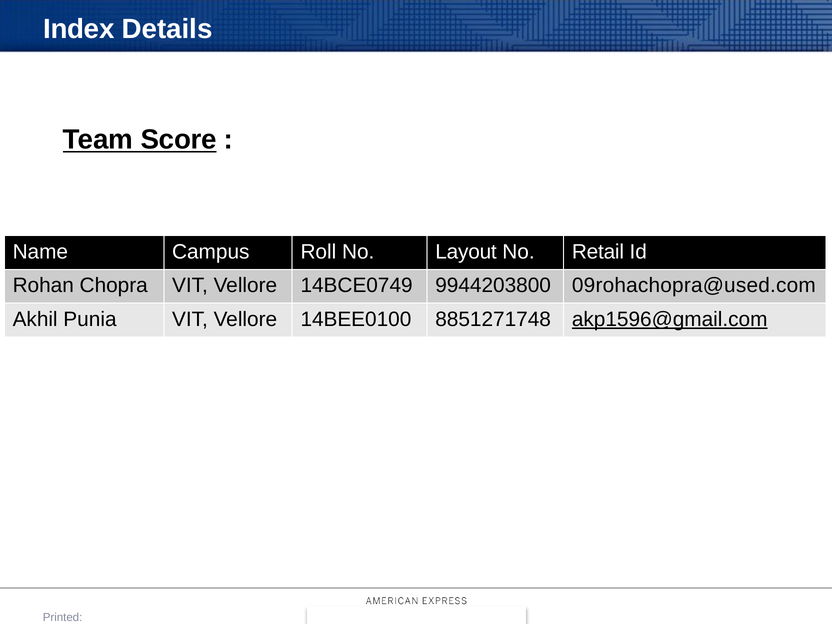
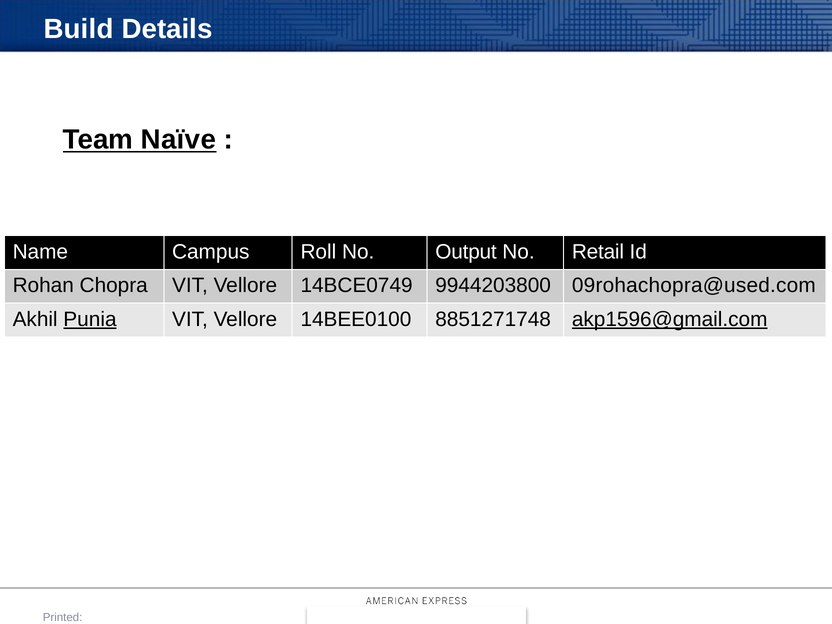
Index: Index -> Build
Score: Score -> Naïve
Layout: Layout -> Output
Punia underline: none -> present
